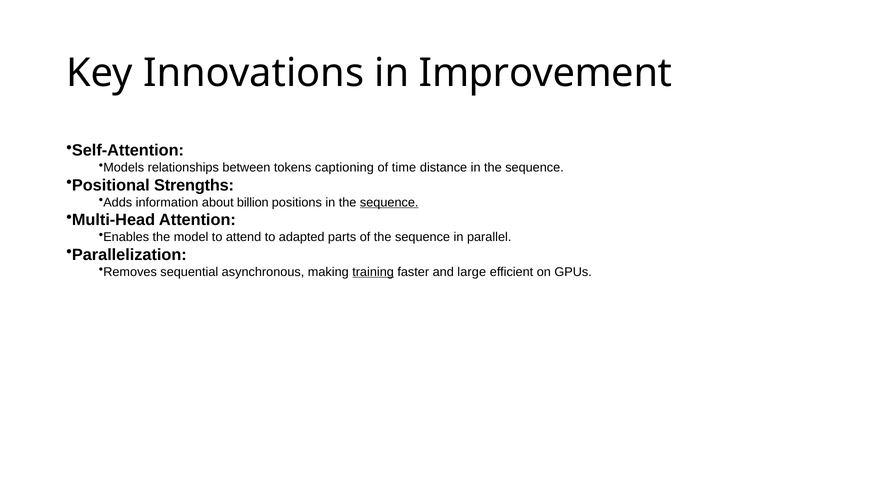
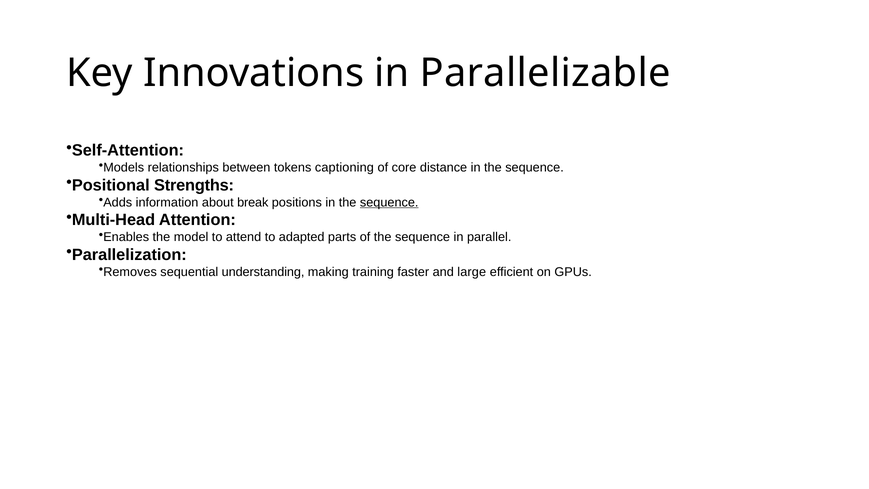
Improvement: Improvement -> Parallelizable
time: time -> core
billion: billion -> break
asynchronous: asynchronous -> understanding
training underline: present -> none
